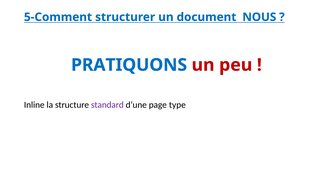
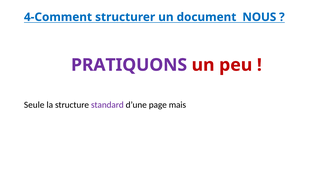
5-Comment: 5-Comment -> 4-Comment
PRATIQUONS colour: blue -> purple
Inline: Inline -> Seule
type: type -> mais
